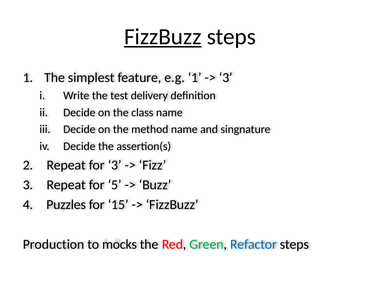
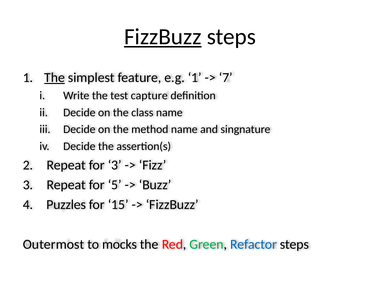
The at (55, 78) underline: none -> present
3 at (226, 78): 3 -> 7
delivery: delivery -> capture
Production: Production -> Outermost
